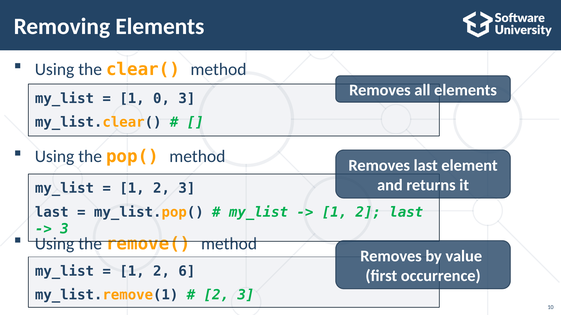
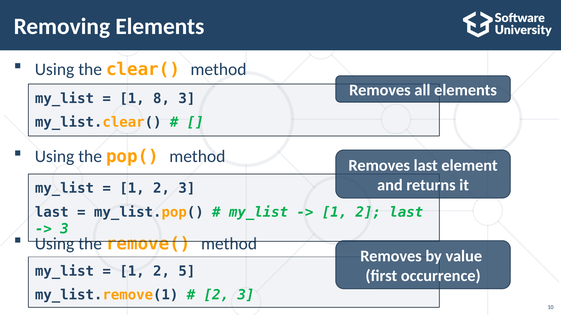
0: 0 -> 8
6: 6 -> 5
